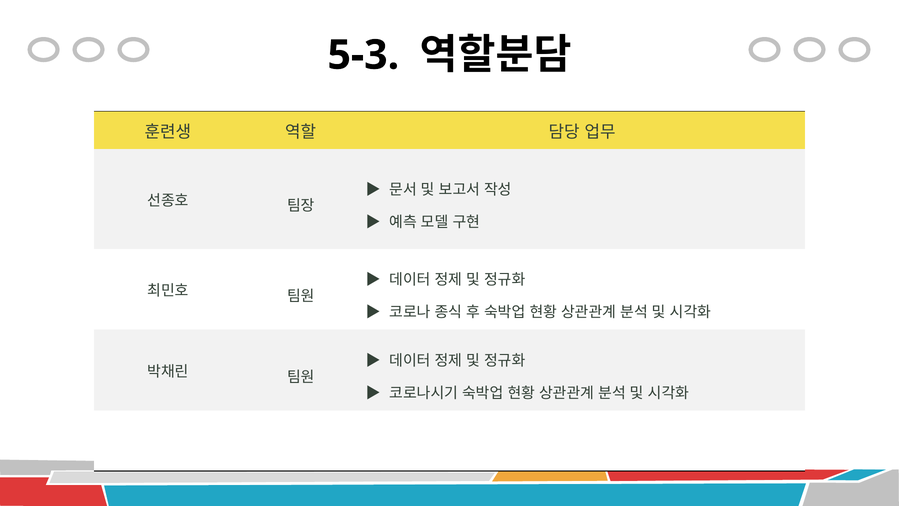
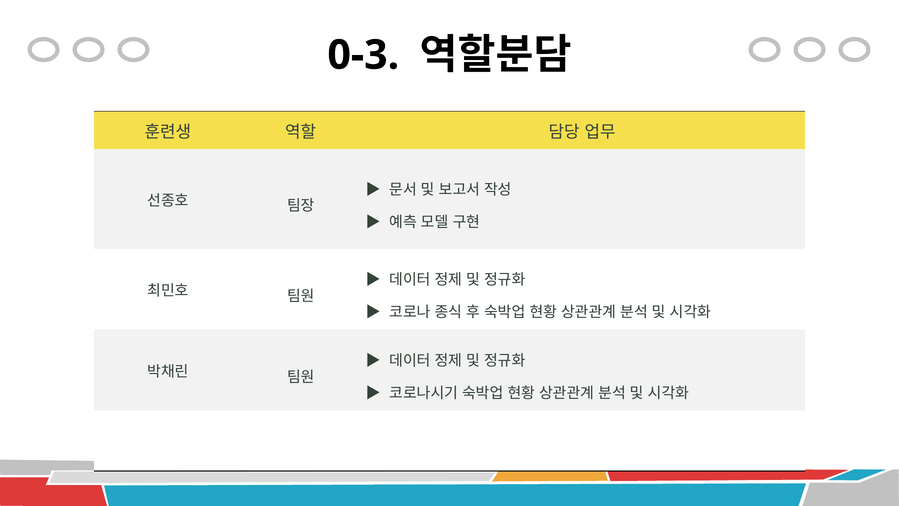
5-3: 5-3 -> 0-3
